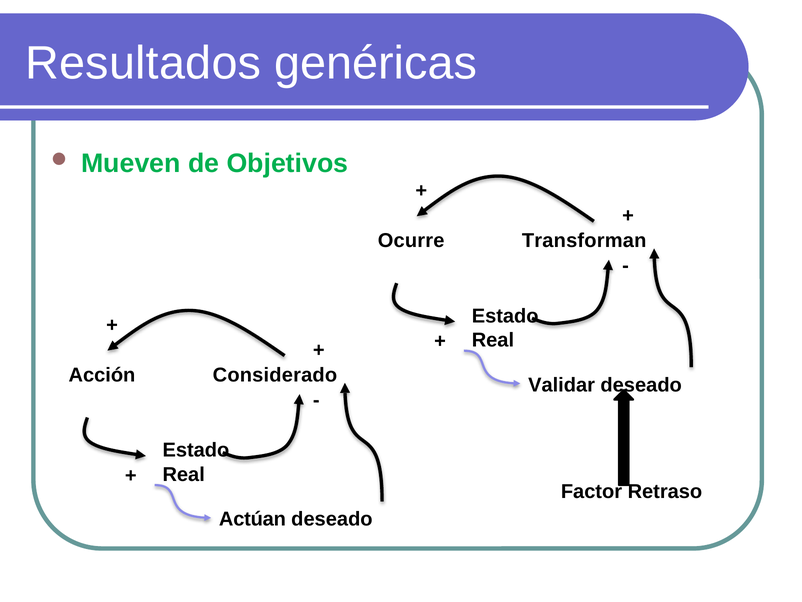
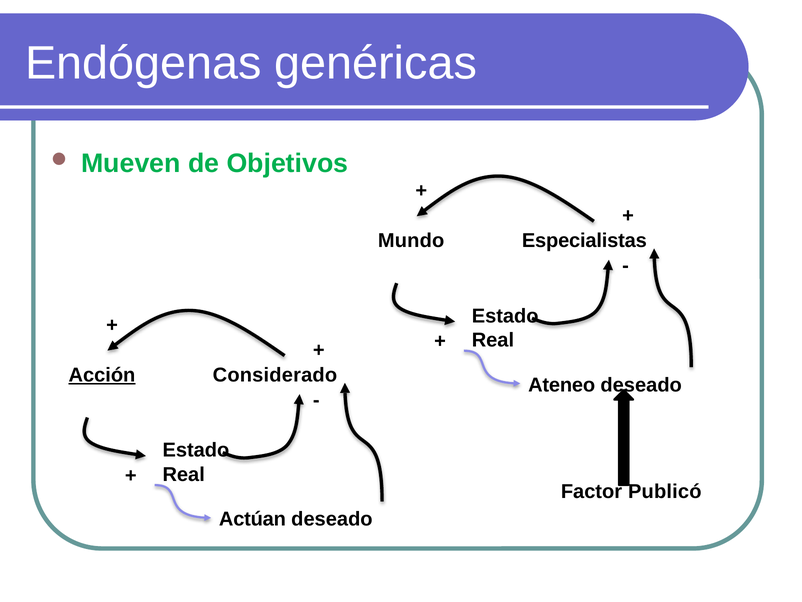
Resultados: Resultados -> Endógenas
Ocurre: Ocurre -> Mundo
Transforman: Transforman -> Especialistas
Acción underline: none -> present
Validar: Validar -> Ateneo
Retraso: Retraso -> Publicó
